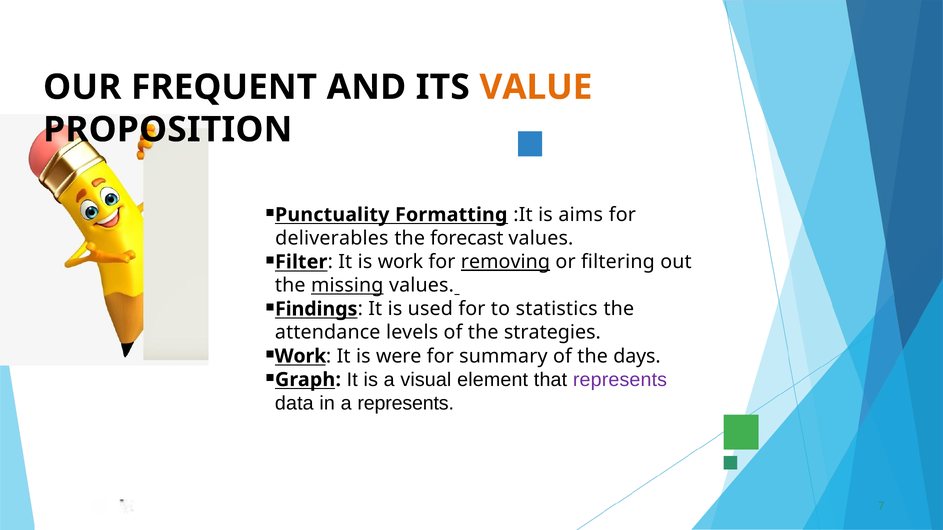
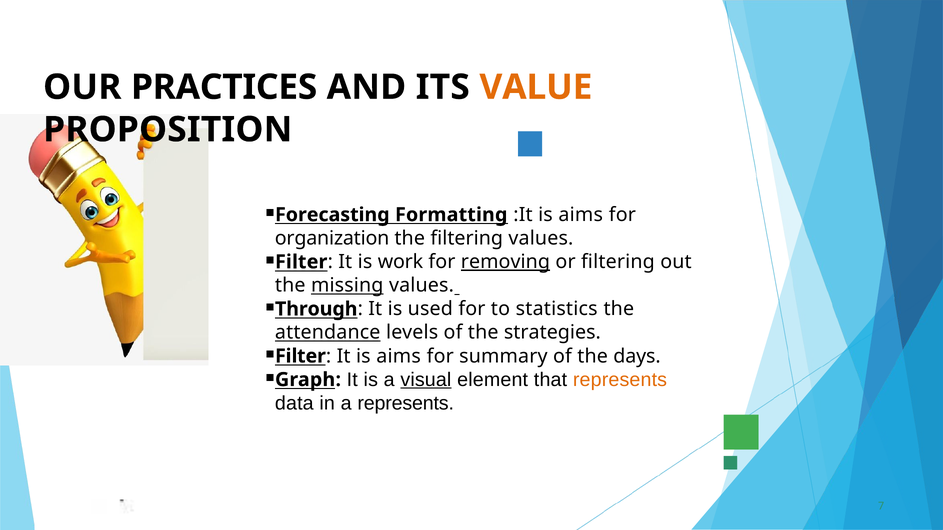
FREQUENT: FREQUENT -> PRACTICES
Punctuality: Punctuality -> Forecasting
deliverables: deliverables -> organization
the forecast: forecast -> filtering
Findings: Findings -> Through
attendance underline: none -> present
Work at (300, 356): Work -> Filter
It is were: were -> aims
visual underline: none -> present
represents at (620, 380) colour: purple -> orange
